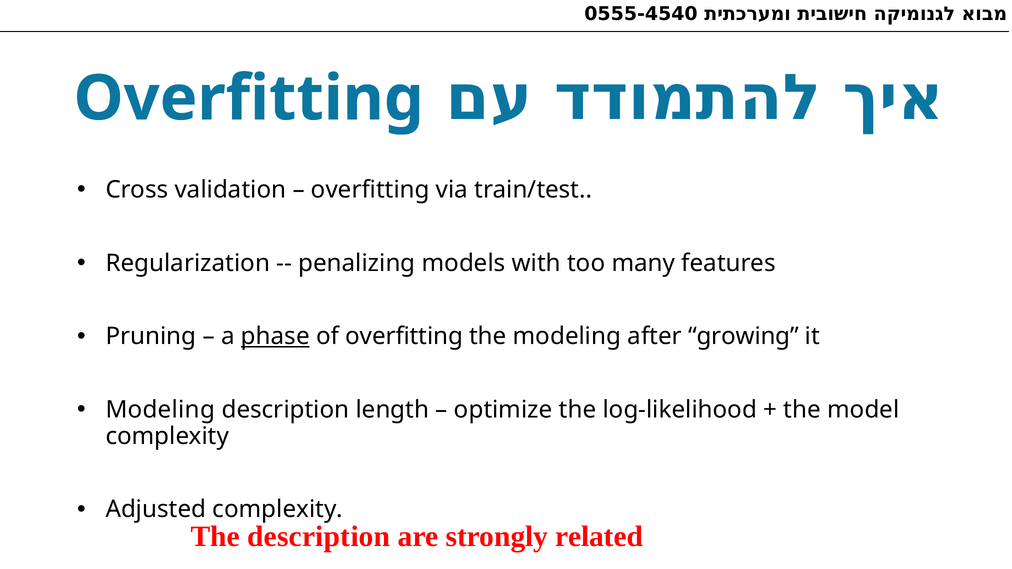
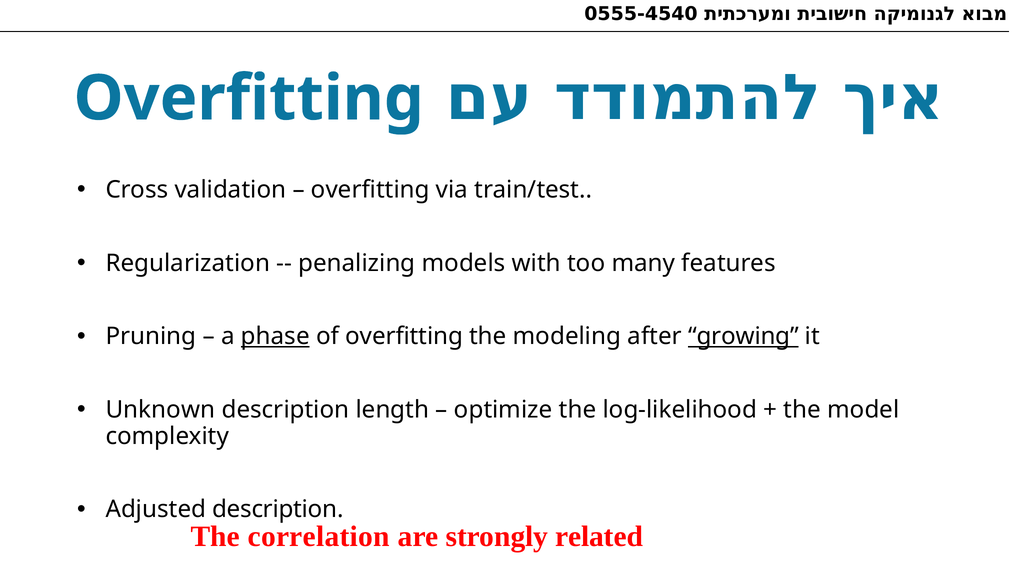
growing underline: none -> present
Modeling at (160, 410): Modeling -> Unknown
Adjusted complexity: complexity -> description
The description: description -> correlation
